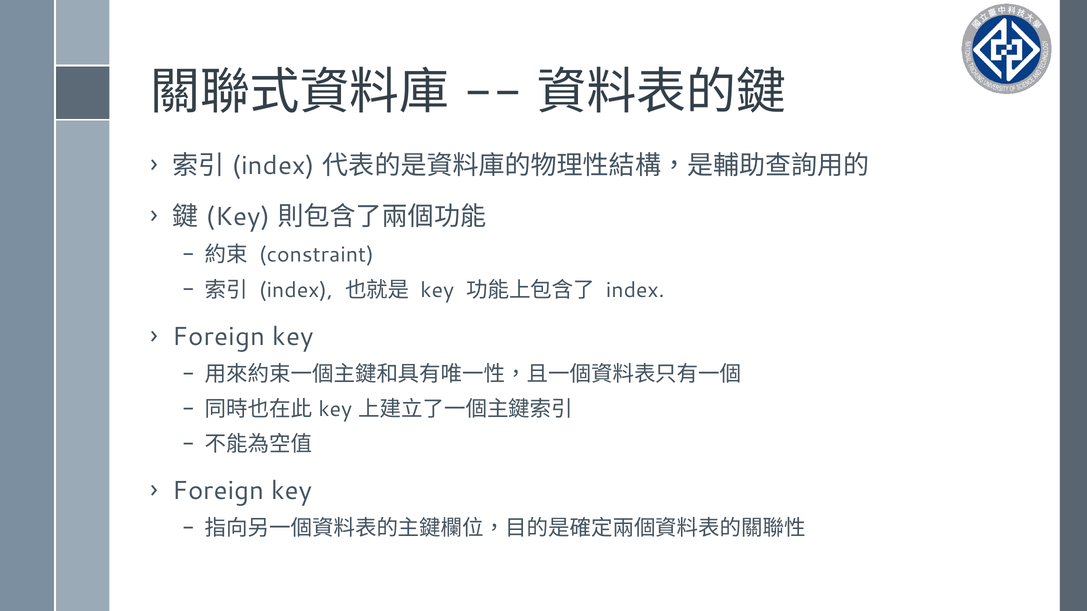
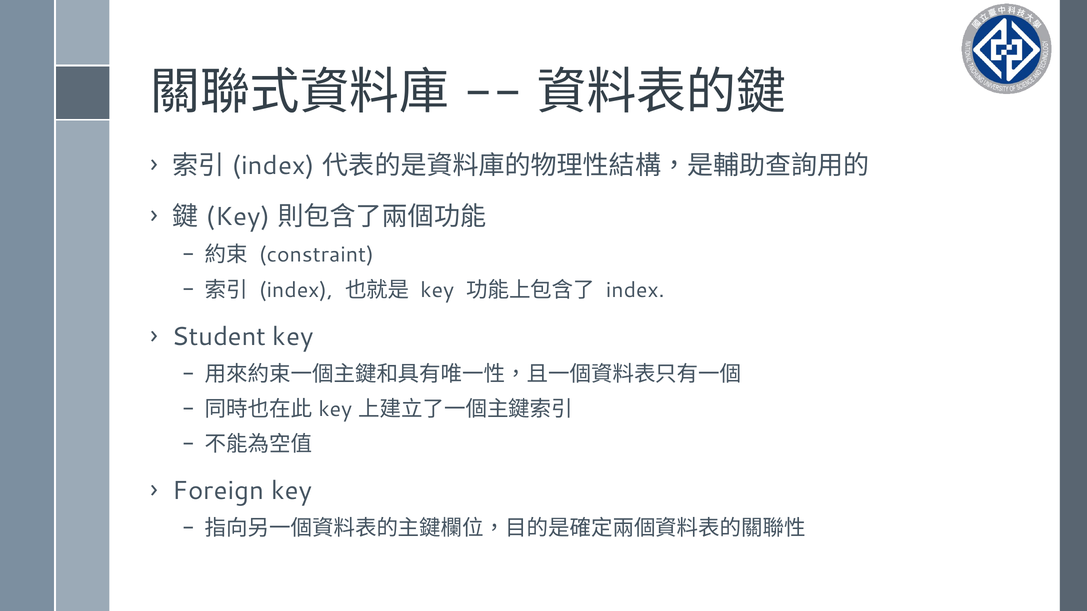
Foreign at (219, 337): Foreign -> Student
